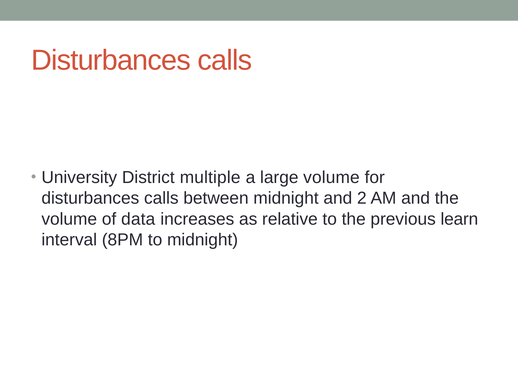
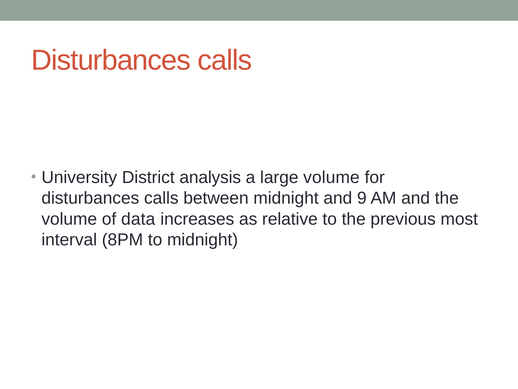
multiple: multiple -> analysis
2: 2 -> 9
learn: learn -> most
